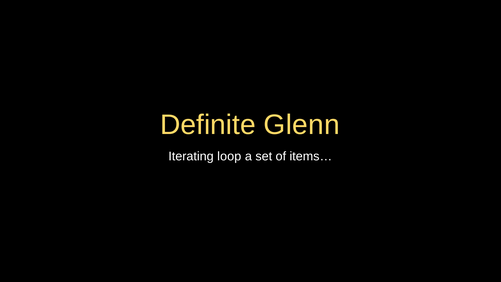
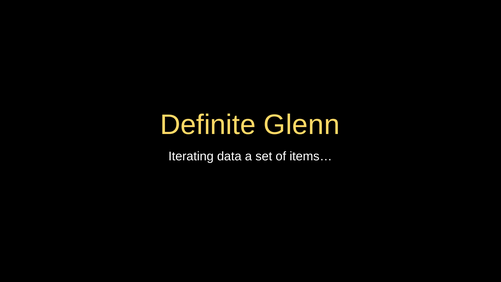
loop: loop -> data
